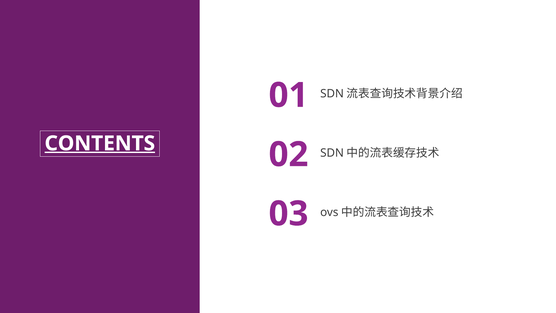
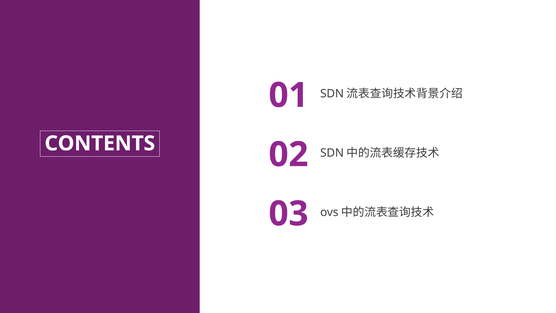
CONTENTS underline: present -> none
